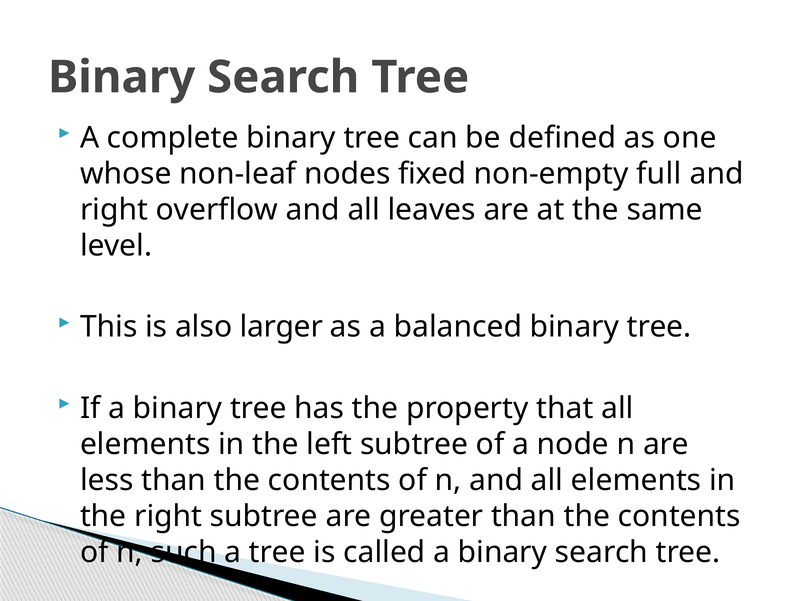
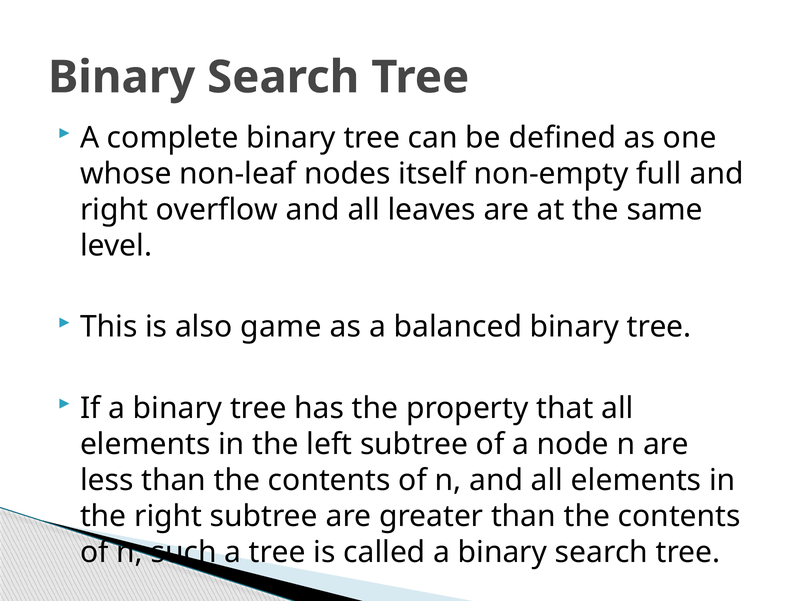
fixed: fixed -> itself
larger: larger -> game
